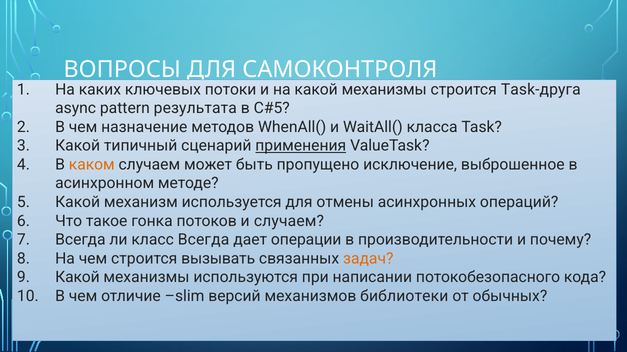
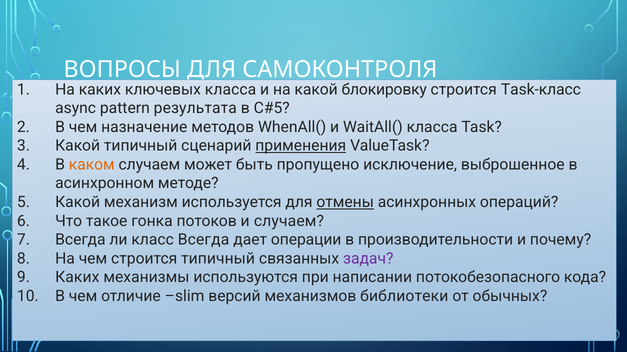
ключевых потоки: потоки -> класса
на какой механизмы: механизмы -> блокировку
Task-друга: Task-друга -> Task-класс
отмены underline: none -> present
строится вызывать: вызывать -> типичный
задач colour: orange -> purple
Какой at (77, 278): Какой -> Каких
